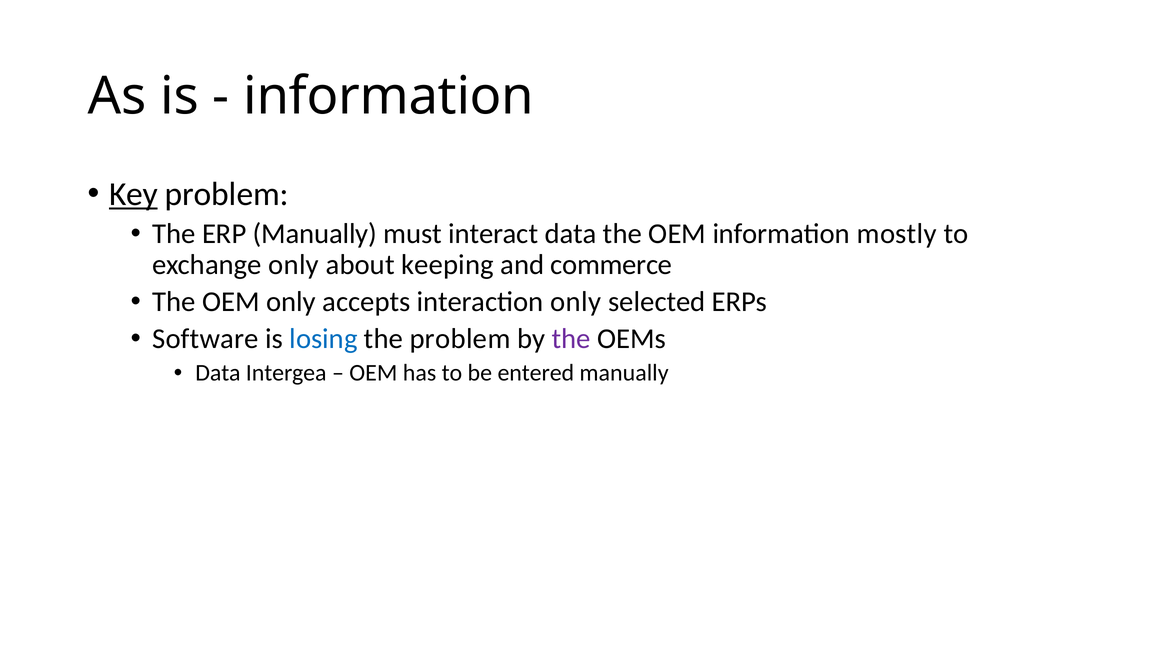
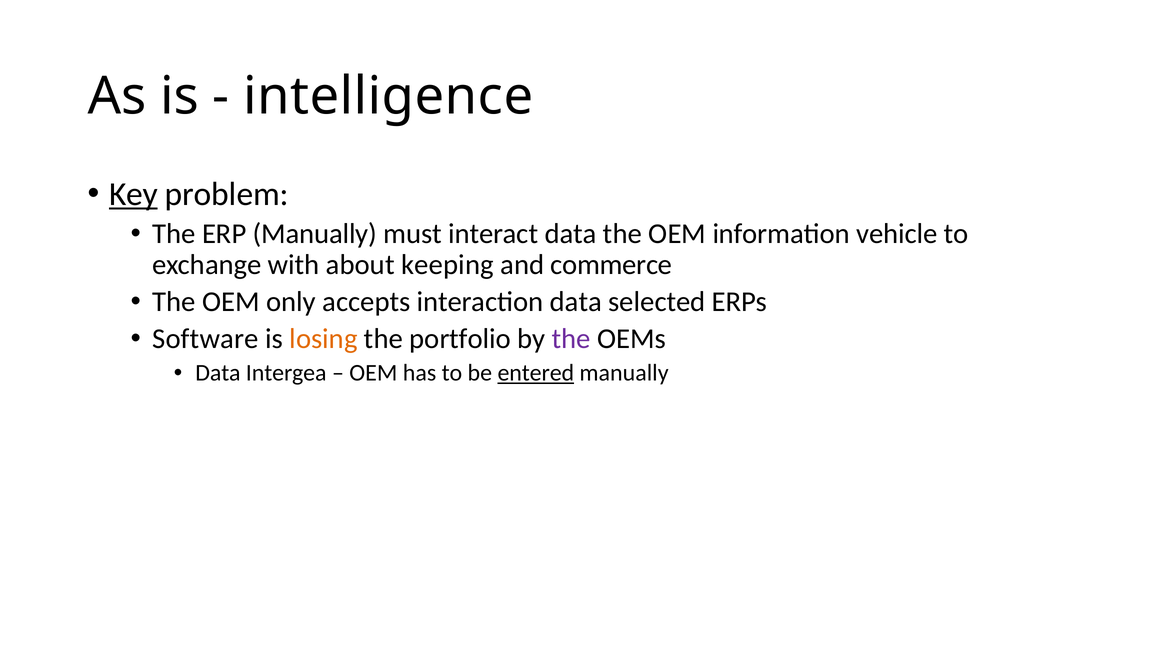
information at (389, 97): information -> intelligence
mostly: mostly -> vehicle
exchange only: only -> with
interaction only: only -> data
losing colour: blue -> orange
the problem: problem -> portfolio
entered underline: none -> present
